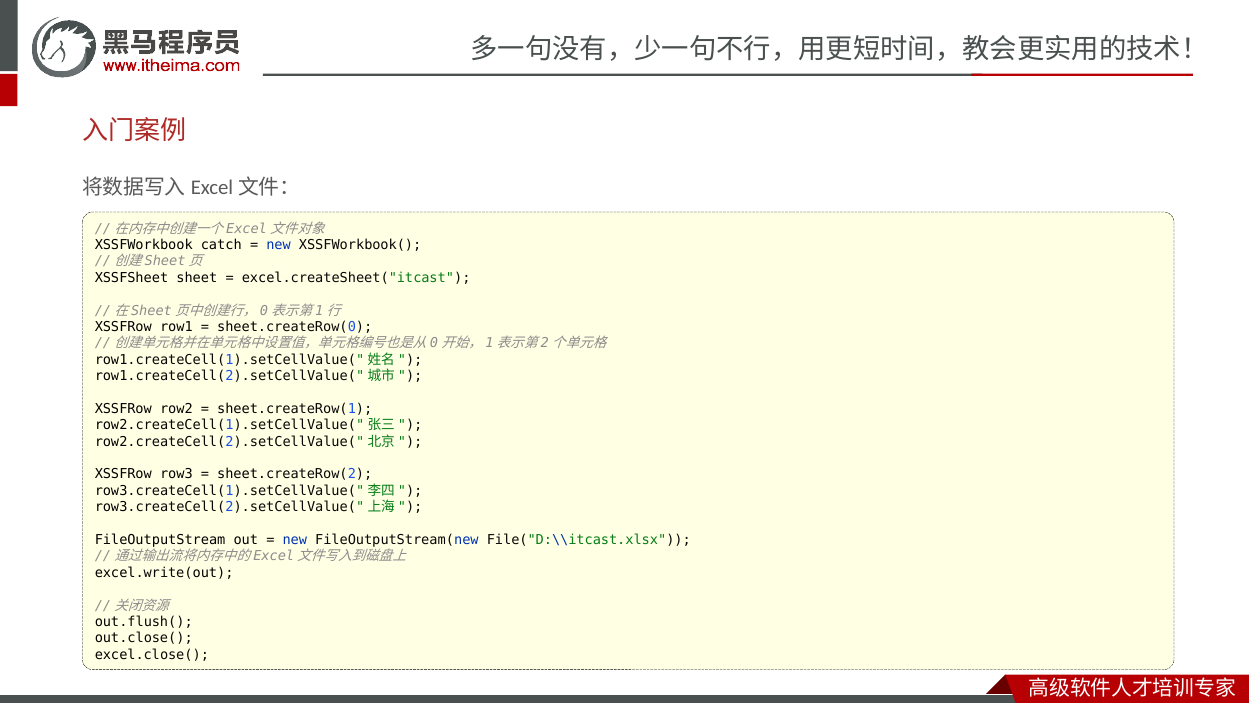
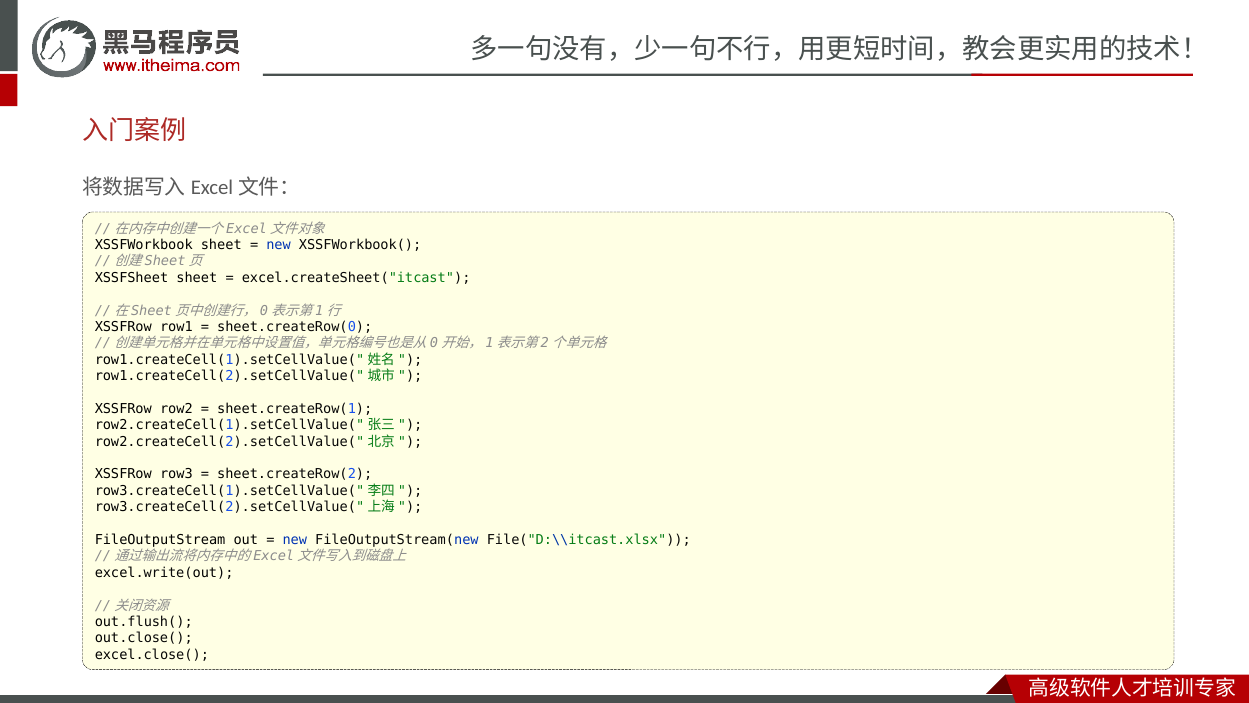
XSSFWorkbook catch: catch -> sheet
